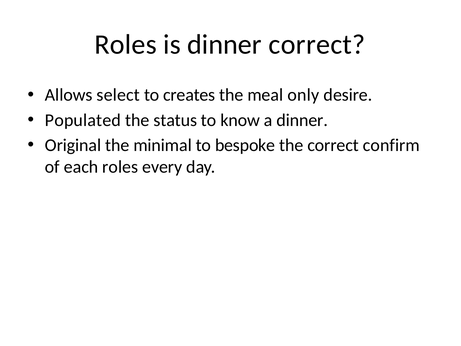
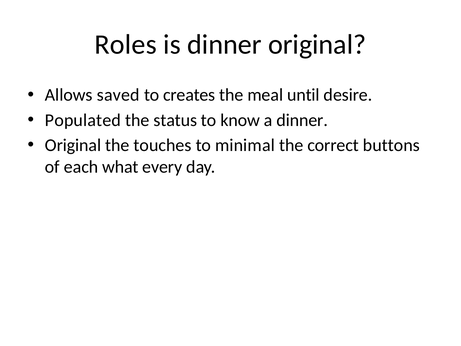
dinner correct: correct -> original
select: select -> saved
only: only -> until
minimal: minimal -> touches
bespoke: bespoke -> minimal
confirm: confirm -> buttons
each roles: roles -> what
